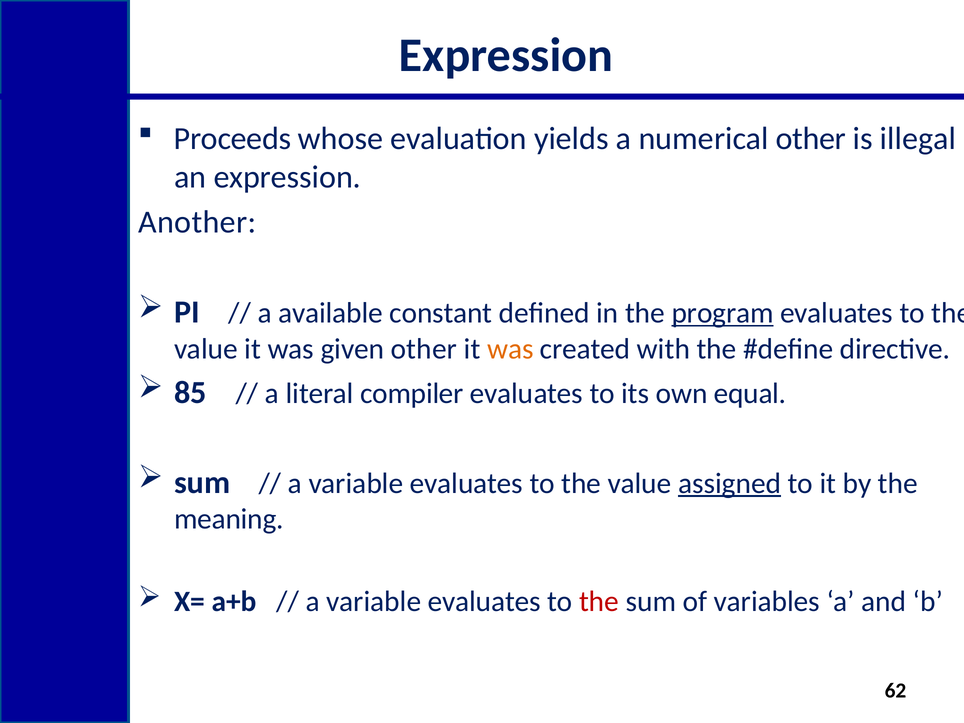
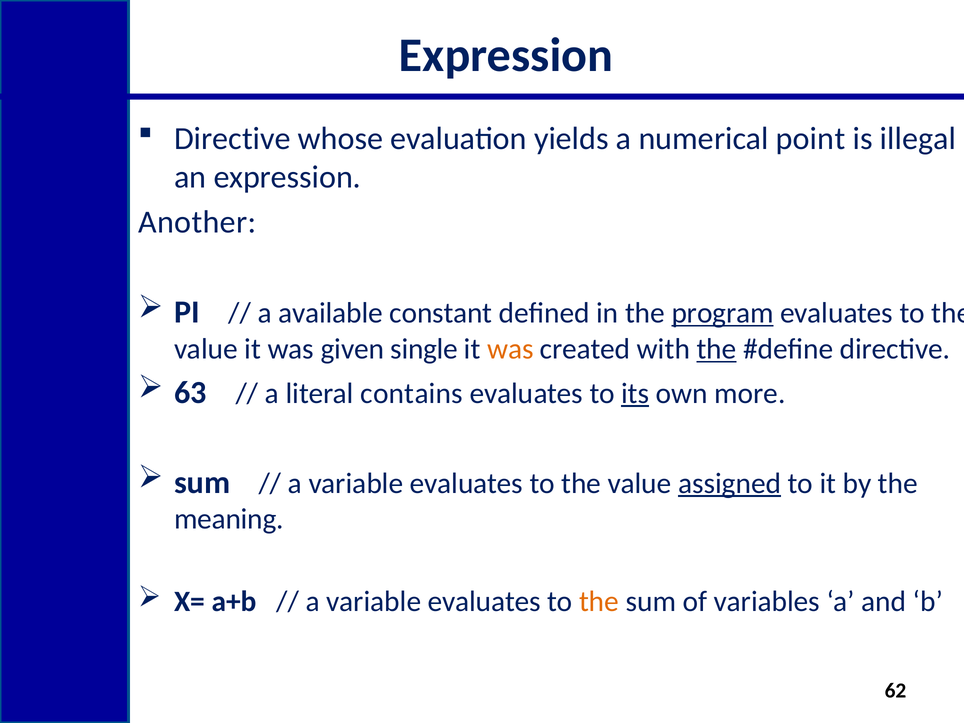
Proceeds at (233, 139): Proceeds -> Directive
numerical other: other -> point
given other: other -> single
the at (717, 349) underline: none -> present
85: 85 -> 63
compiler: compiler -> contains
its underline: none -> present
equal: equal -> more
the at (599, 602) colour: red -> orange
